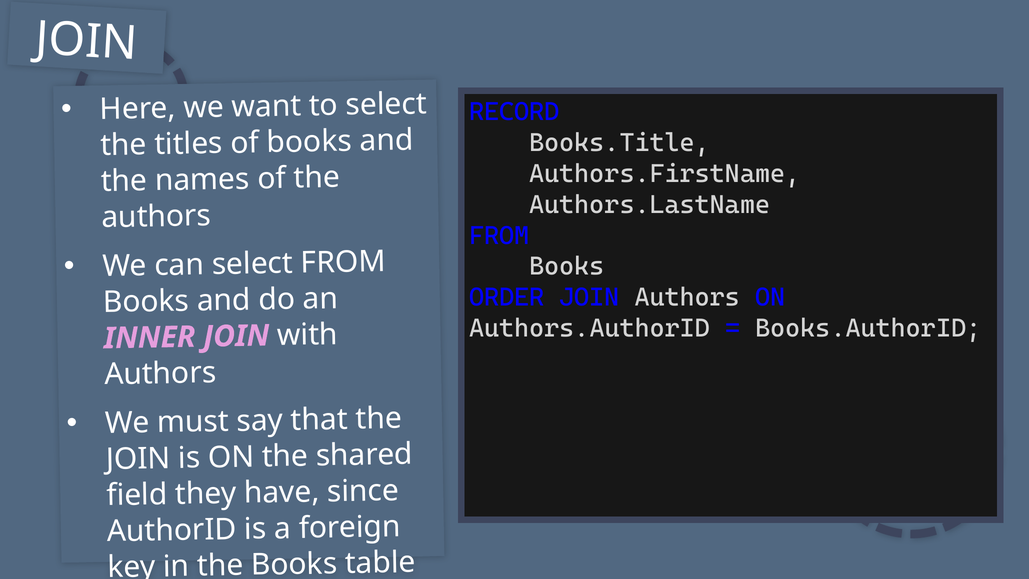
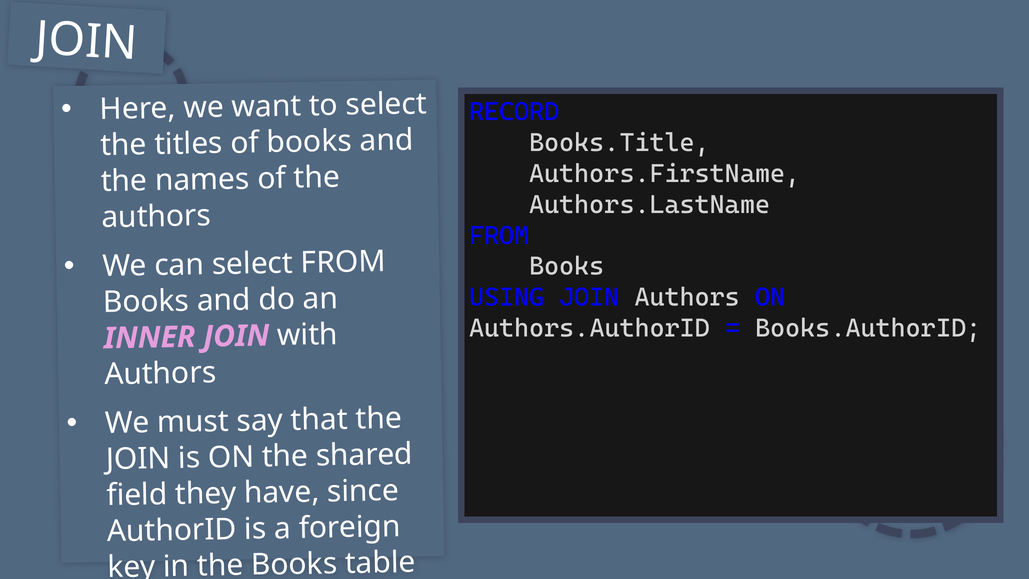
ORDER: ORDER -> USING
